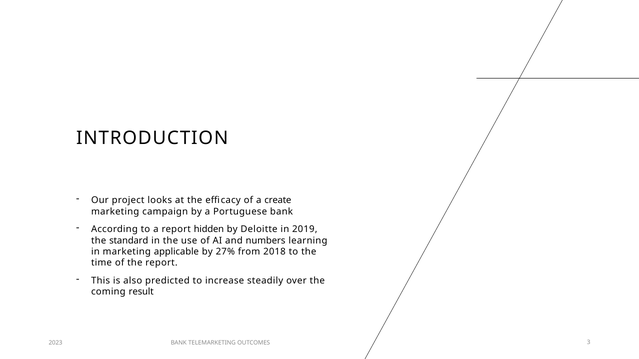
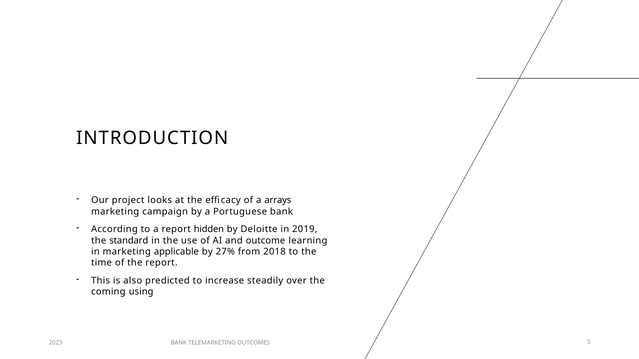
create: create -> arrays
numbers: numbers -> outcome
result: result -> using
